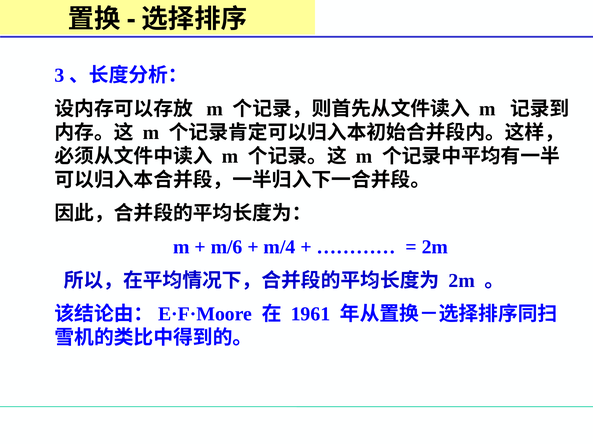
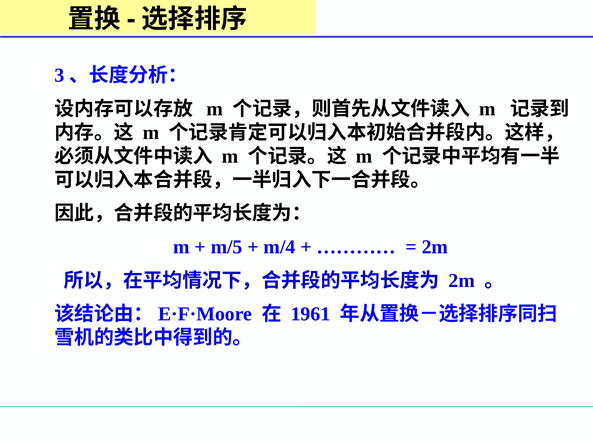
m/6: m/6 -> m/5
